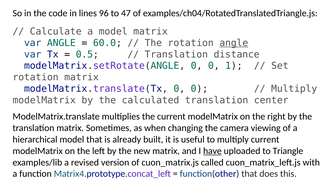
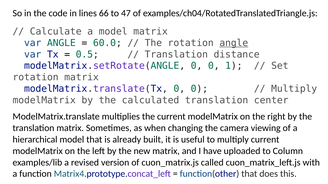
96: 96 -> 66
have underline: present -> none
Triangle: Triangle -> Column
